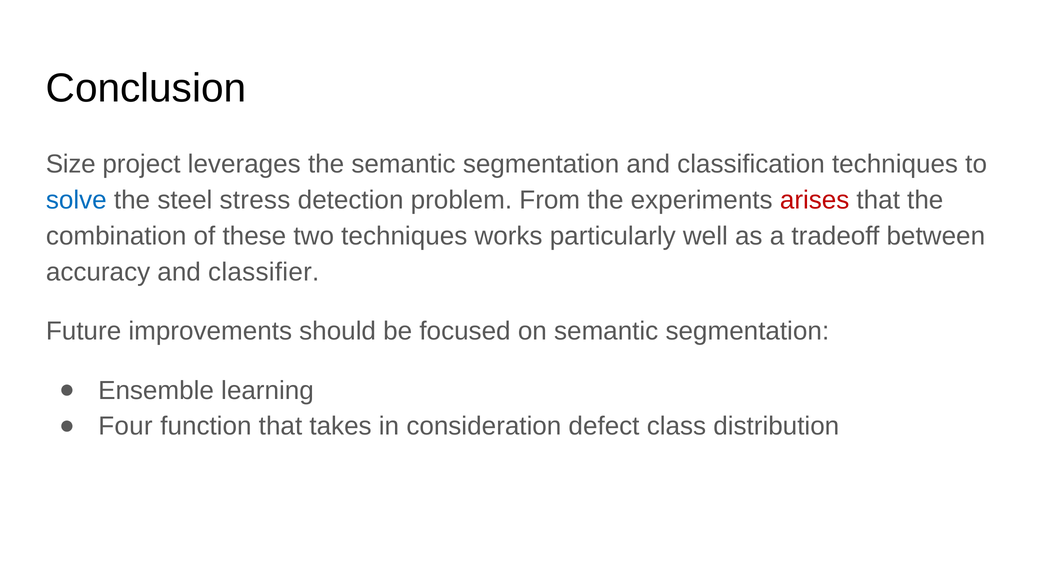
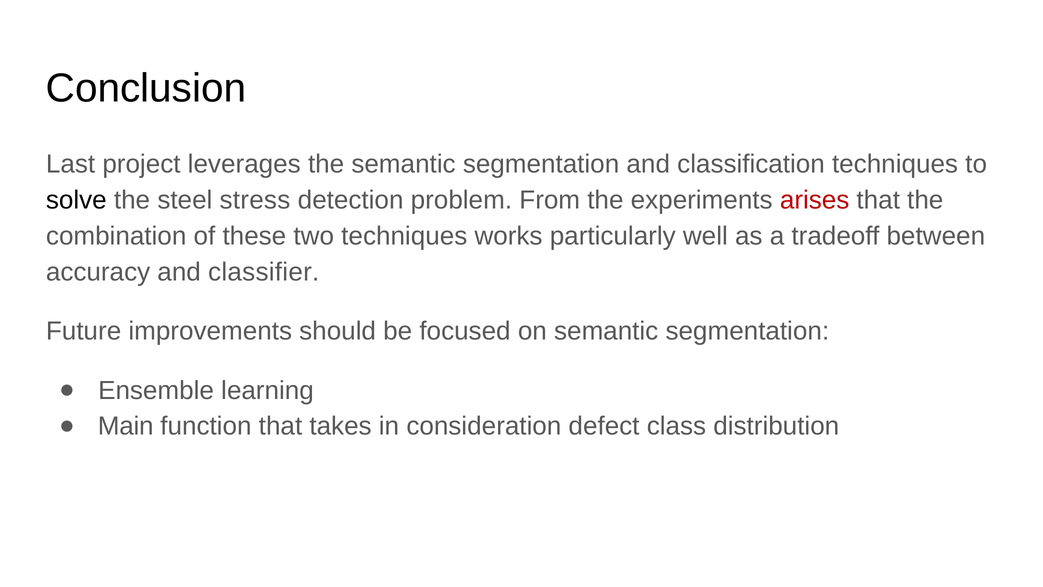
Size: Size -> Last
solve colour: blue -> black
Four: Four -> Main
